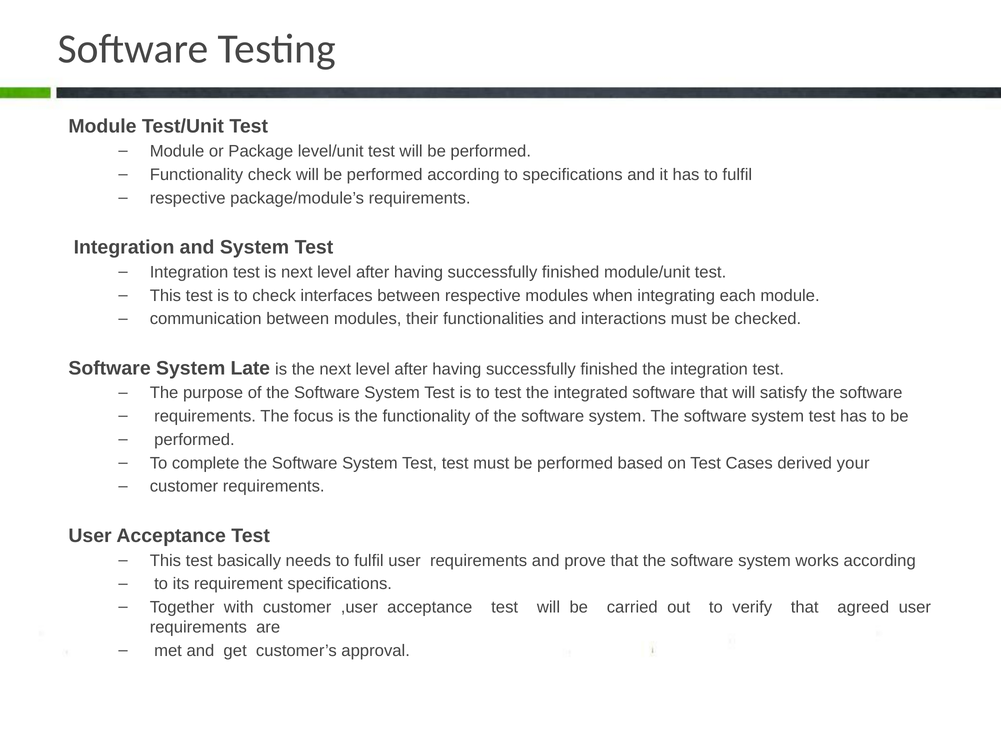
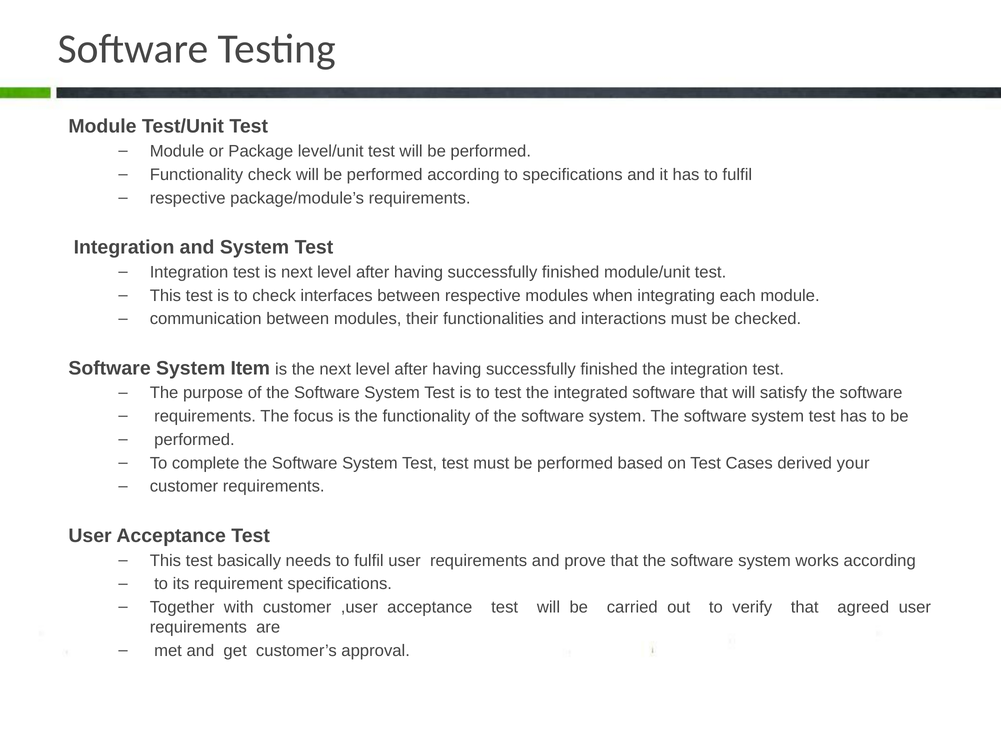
Late: Late -> Item
